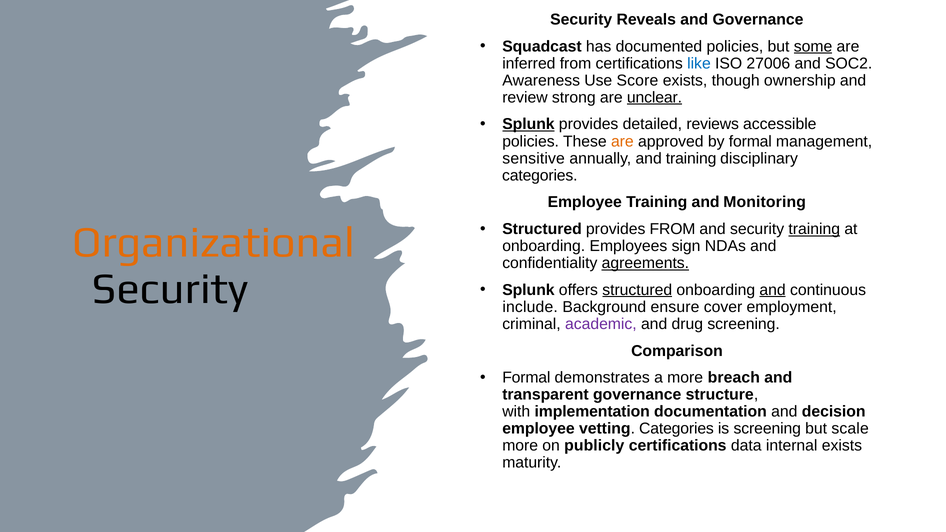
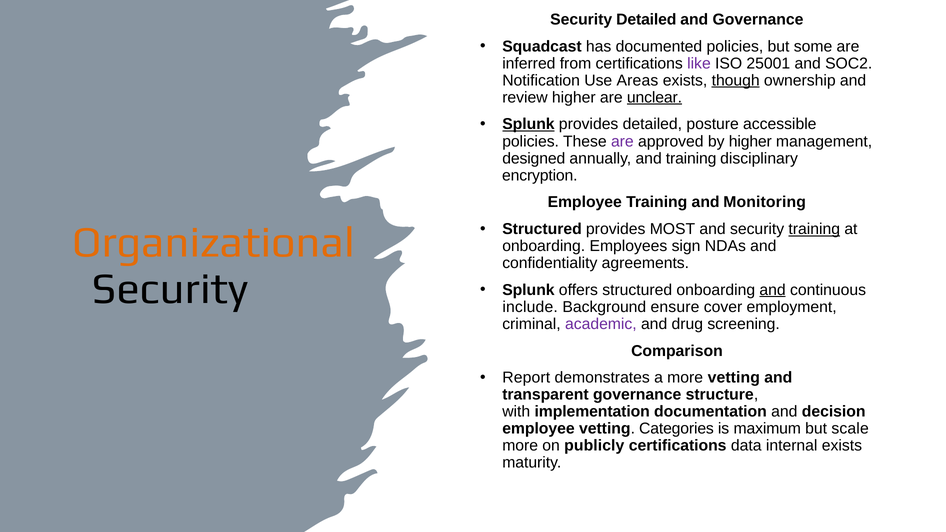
Security Reveals: Reveals -> Detailed
some underline: present -> none
like colour: blue -> purple
27006: 27006 -> 25001
Awareness: Awareness -> Notification
Score: Score -> Areas
though underline: none -> present
review strong: strong -> higher
reviews: reviews -> posture
are at (622, 141) colour: orange -> purple
by formal: formal -> higher
sensitive: sensitive -> designed
categories at (540, 175): categories -> encryption
provides FROM: FROM -> MOST
agreements underline: present -> none
structured at (637, 290) underline: present -> none
Formal at (526, 378): Formal -> Report
more breach: breach -> vetting
is screening: screening -> maximum
